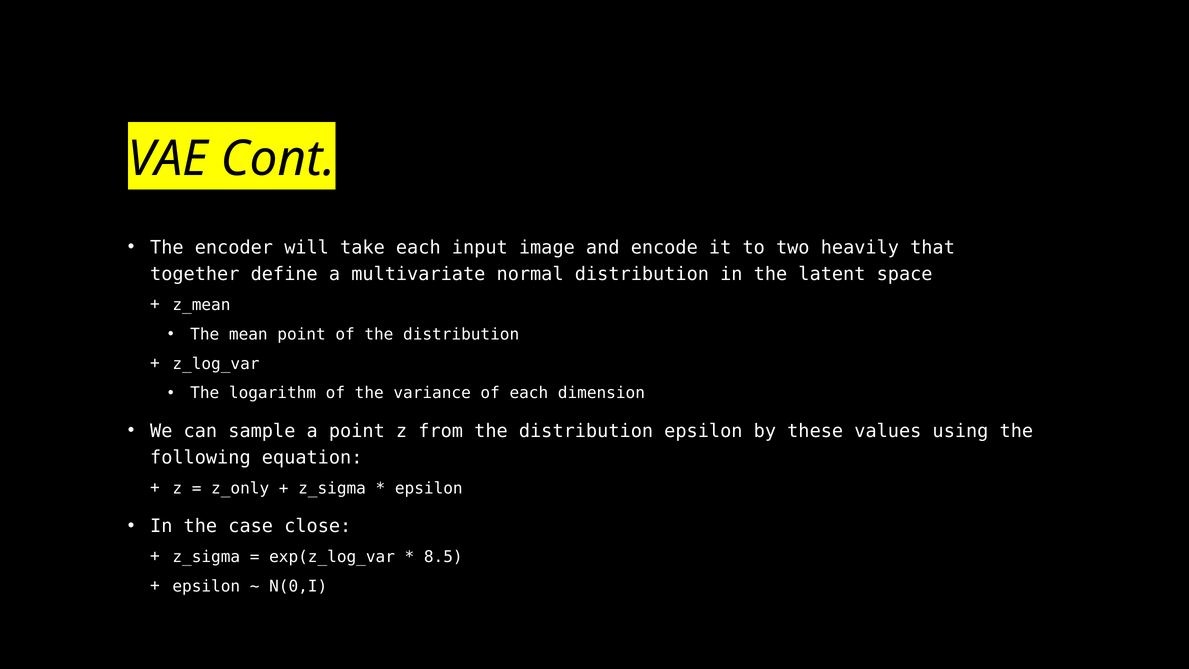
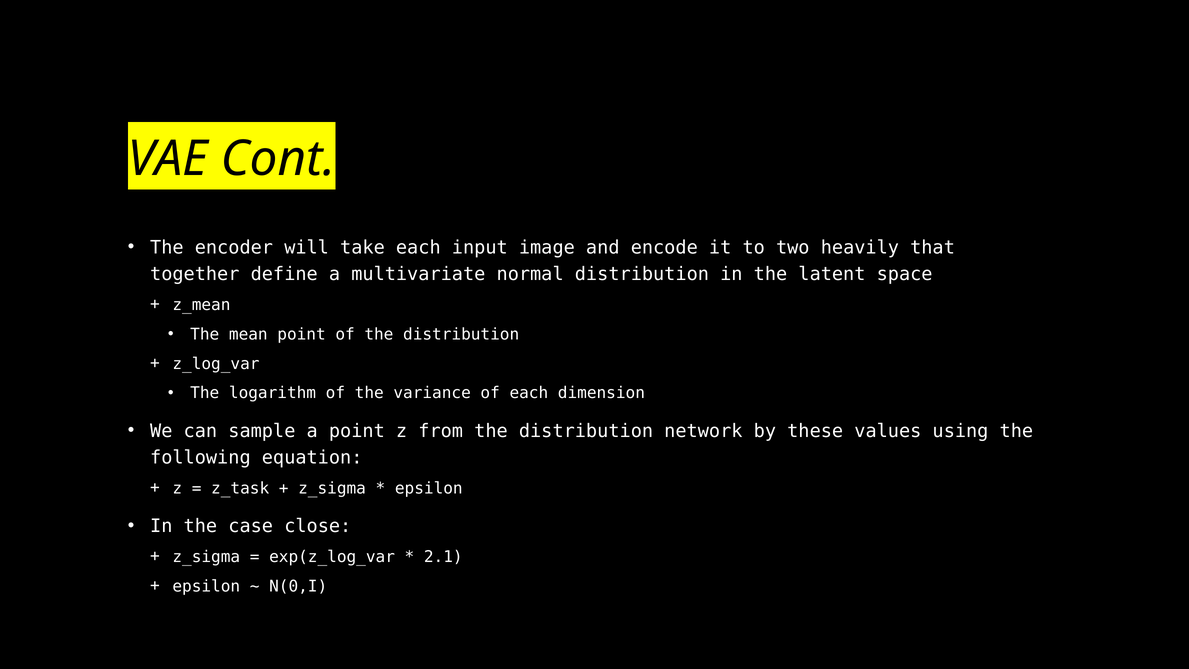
distribution epsilon: epsilon -> network
z_only: z_only -> z_task
8.5: 8.5 -> 2.1
